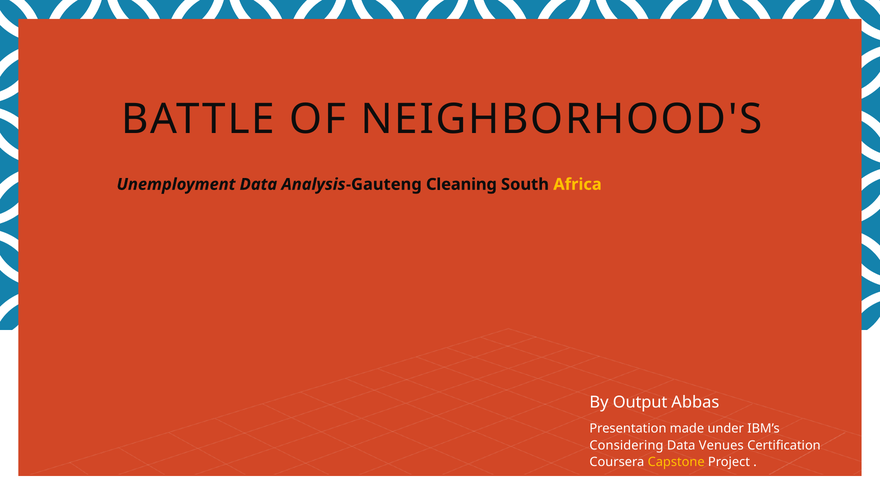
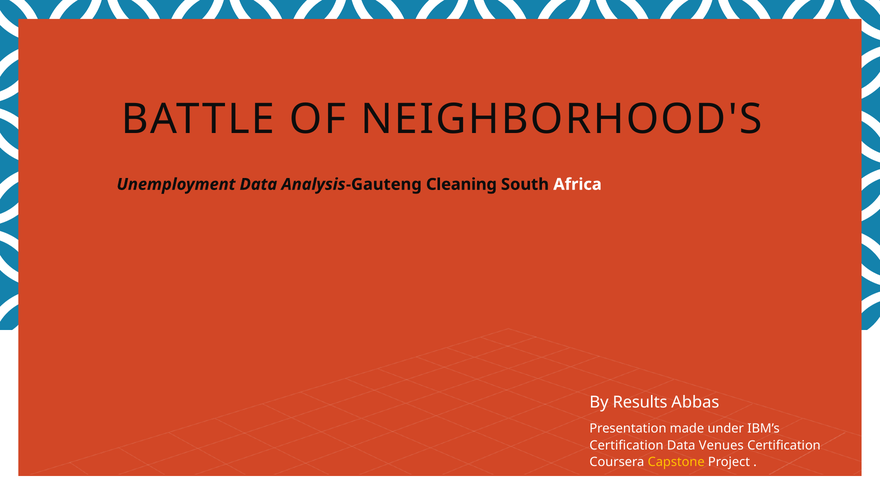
Africa colour: yellow -> white
Output: Output -> Results
Considering at (626, 445): Considering -> Certification
